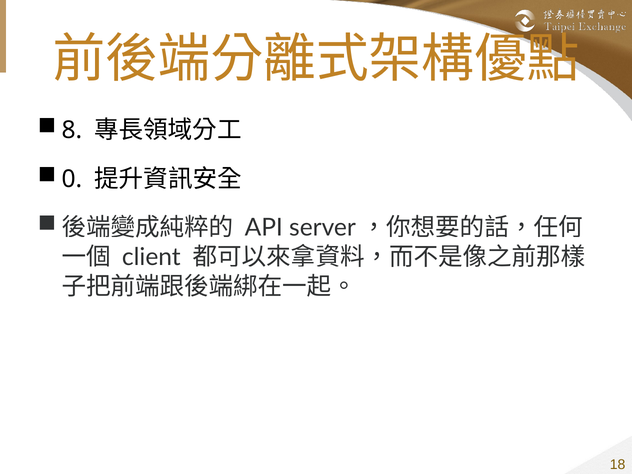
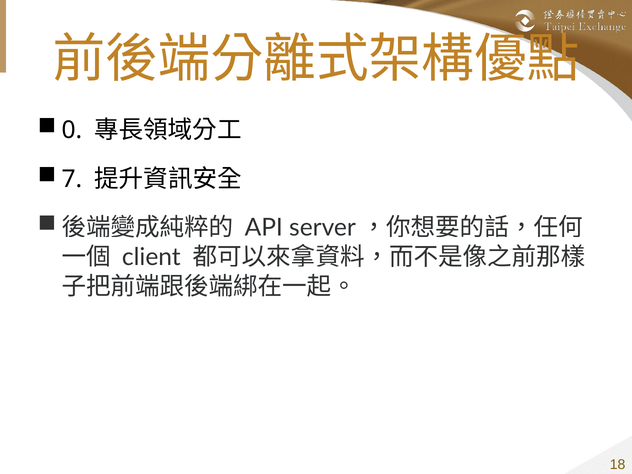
8: 8 -> 0
0: 0 -> 7
